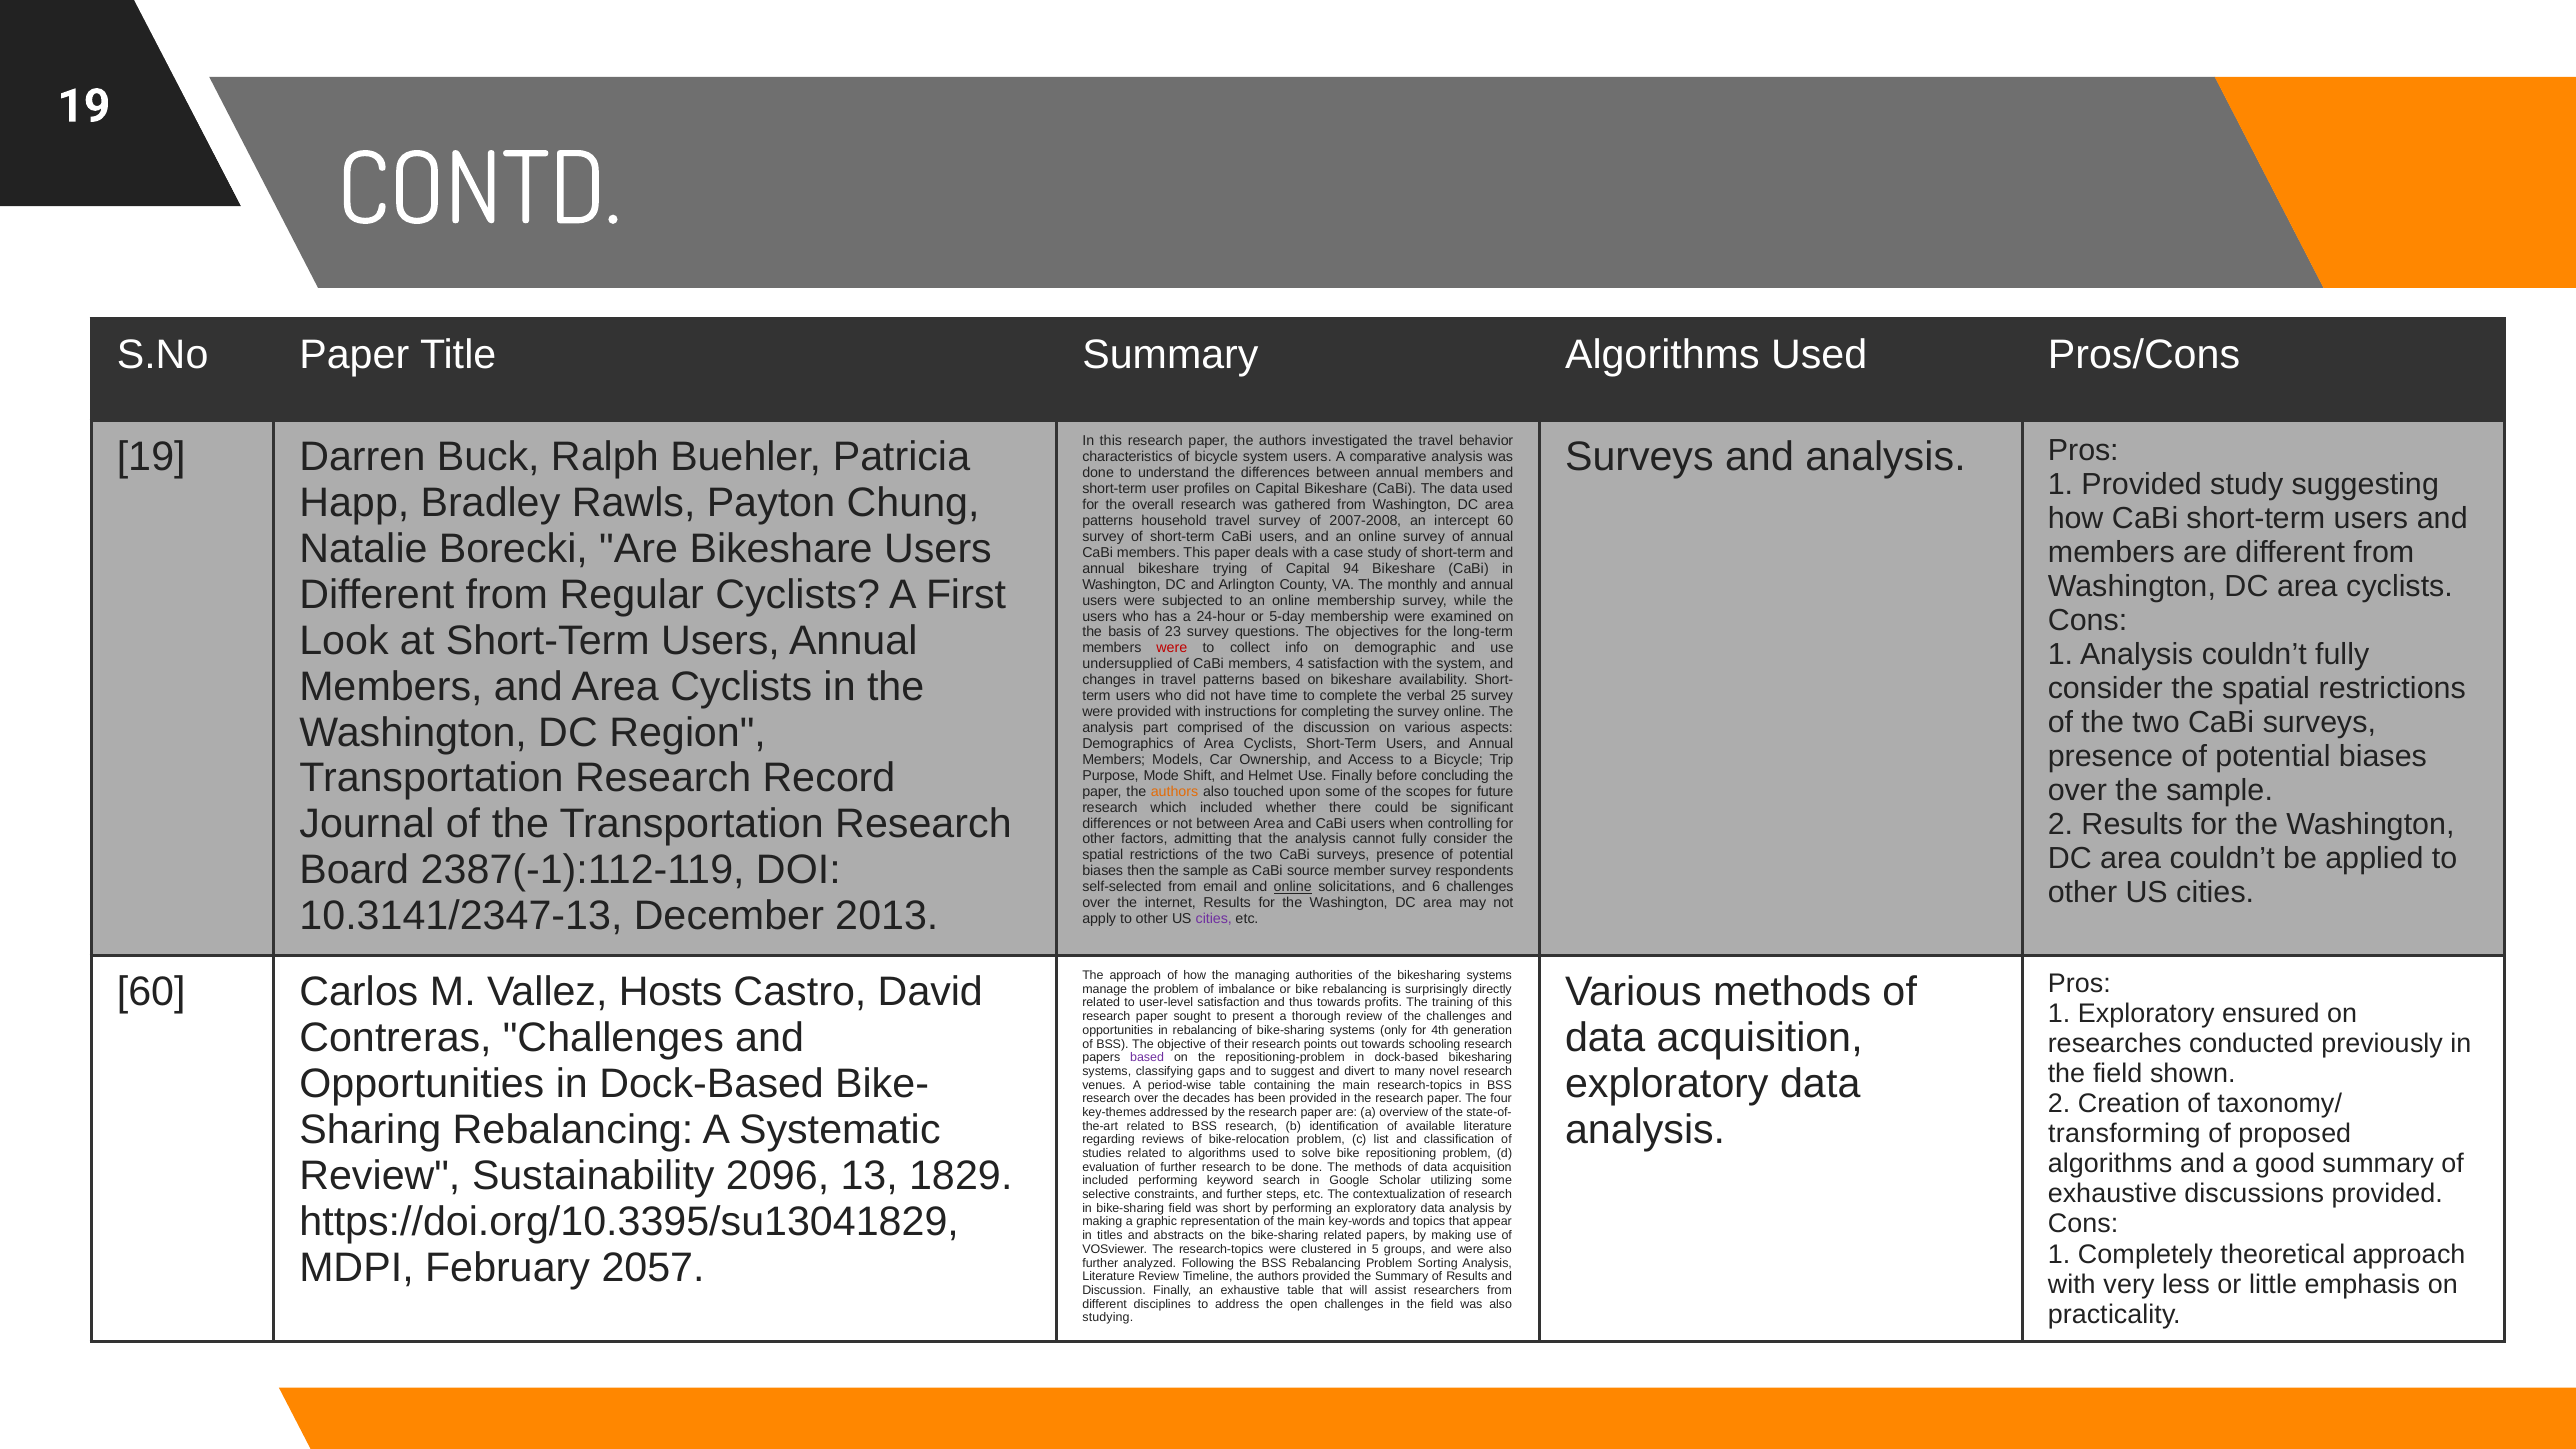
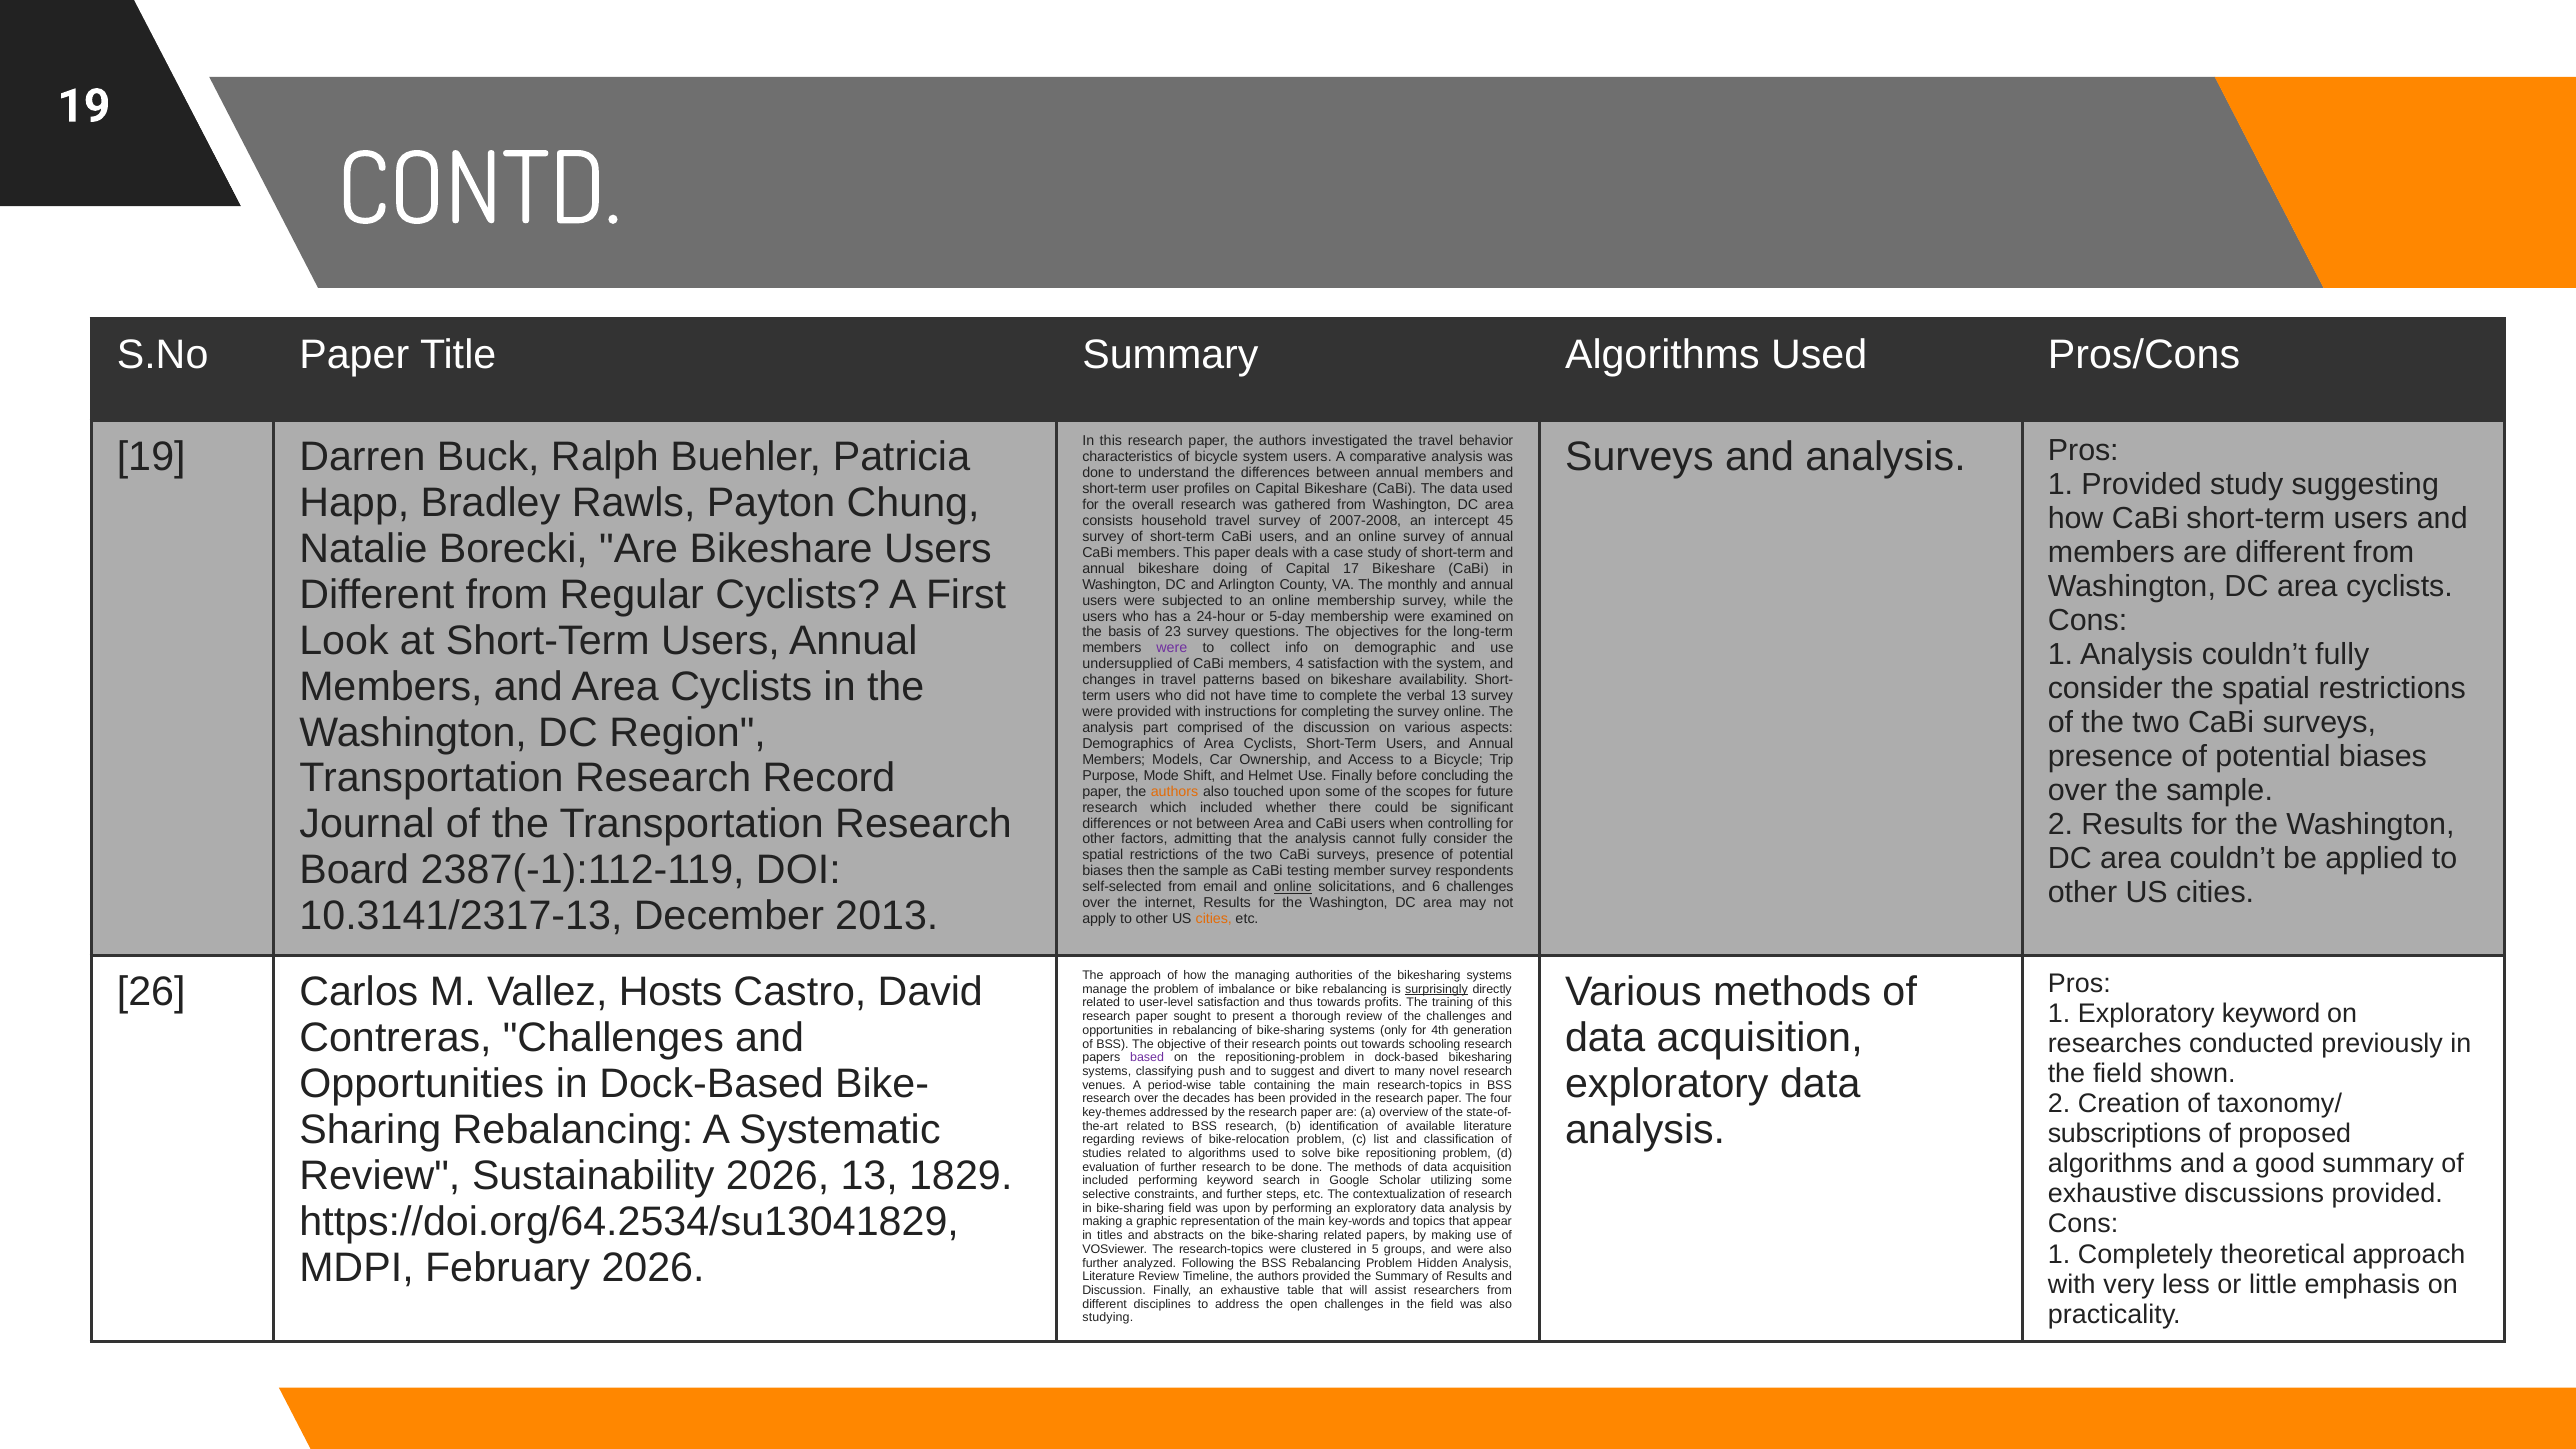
patterns at (1108, 521): patterns -> consists
intercept 60: 60 -> 45
trying: trying -> doing
94: 94 -> 17
were at (1172, 648) colour: red -> purple
verbal 25: 25 -> 13
source: source -> testing
10.3141/2347-13: 10.3141/2347-13 -> 10.3141/2317-13
cities at (1214, 919) colour: purple -> orange
60 at (151, 992): 60 -> 26
surprisingly underline: none -> present
Exploratory ensured: ensured -> keyword
gaps: gaps -> push
transforming: transforming -> subscriptions
Sustainability 2096: 2096 -> 2026
was short: short -> upon
https://doi.org/10.3395/su13041829: https://doi.org/10.3395/su13041829 -> https://doi.org/64.2534/su13041829
February 2057: 2057 -> 2026
Sorting: Sorting -> Hidden
